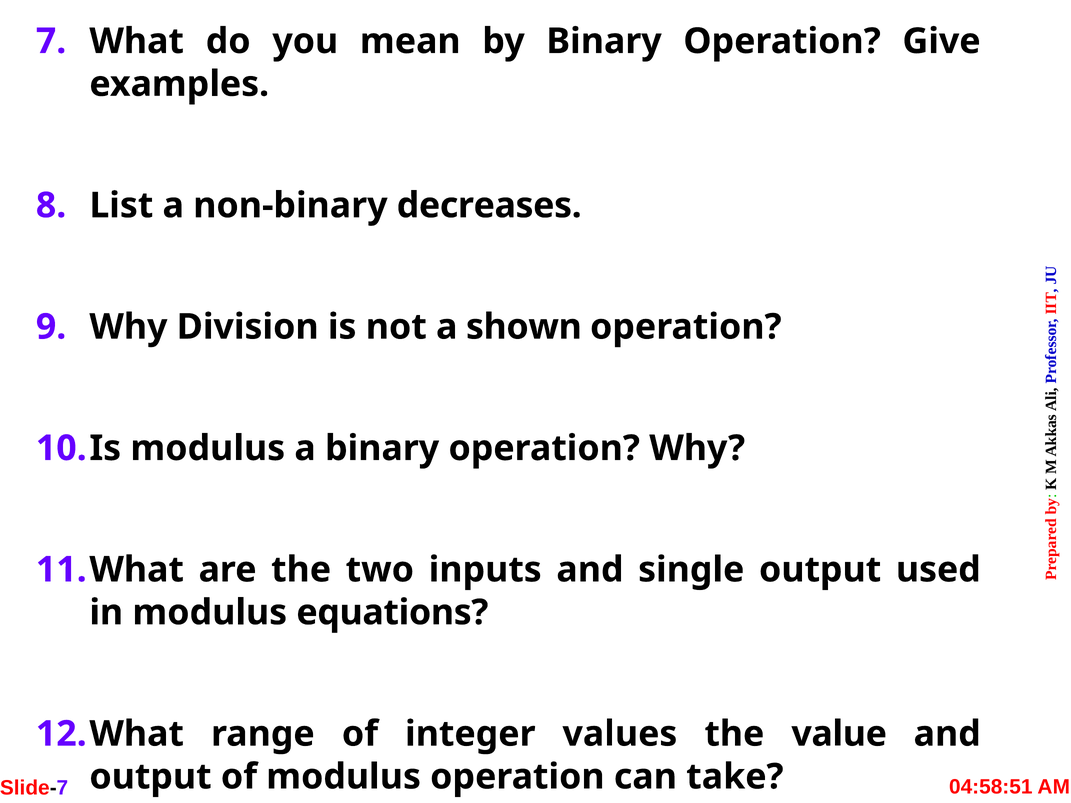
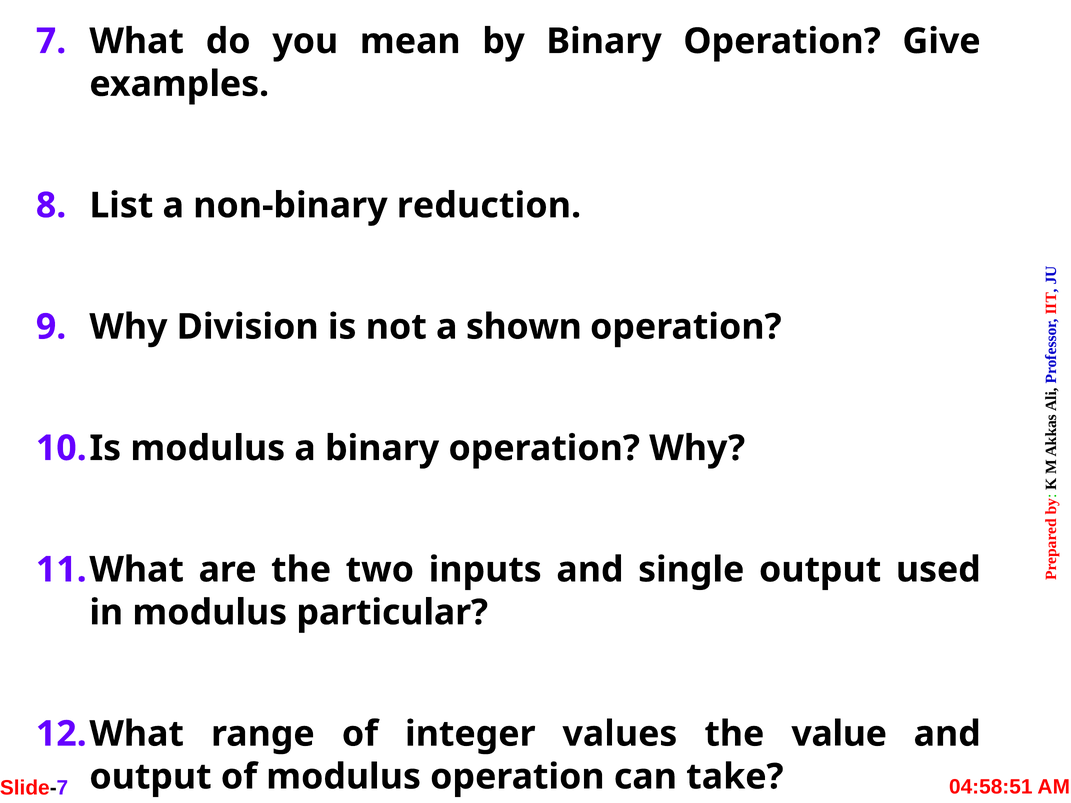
decreases: decreases -> reduction
equations: equations -> particular
